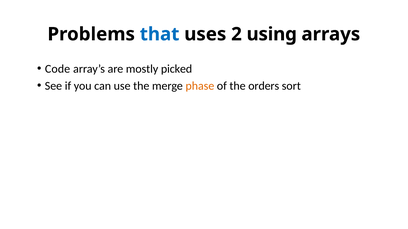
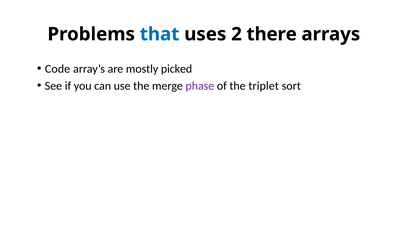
using: using -> there
phase colour: orange -> purple
orders: orders -> triplet
